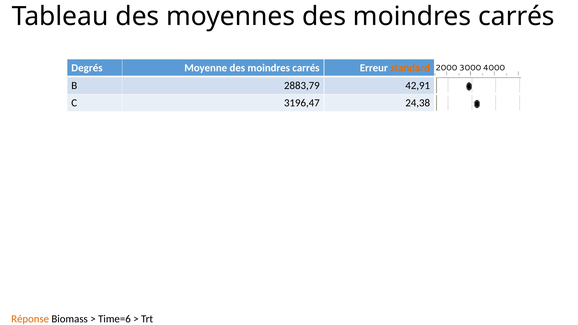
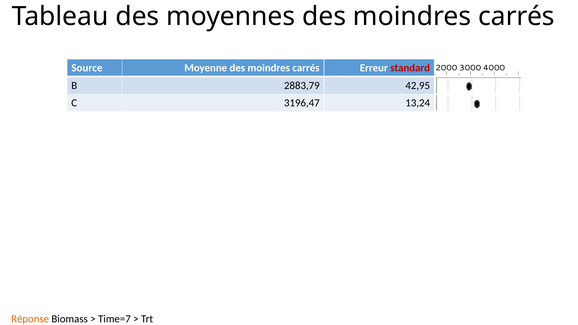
Degrés: Degrés -> Source
standard colour: orange -> red
42,91: 42,91 -> 42,95
24,38: 24,38 -> 13,24
Time=6: Time=6 -> Time=7
